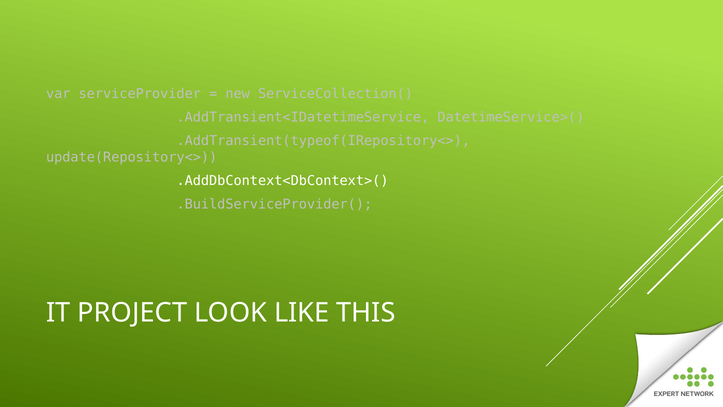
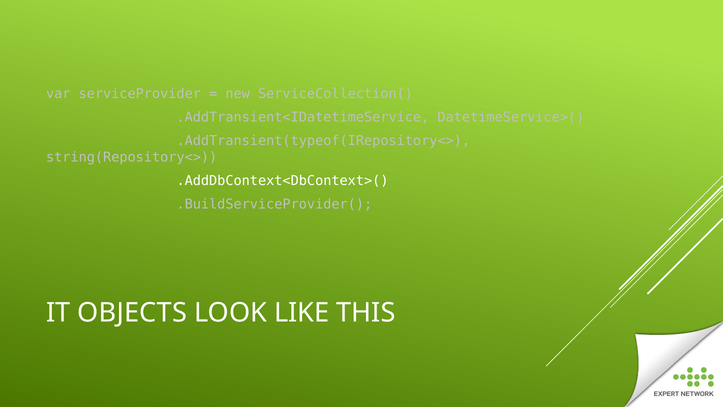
update(Repository<>: update(Repository<> -> string(Repository<>
PROJECT: PROJECT -> OBJECTS
